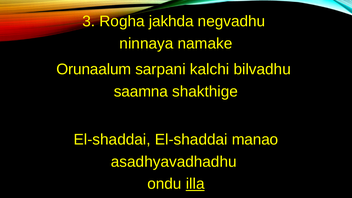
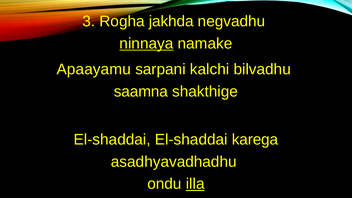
ninnaya underline: none -> present
Orunaalum: Orunaalum -> Apaayamu
manao: manao -> karega
